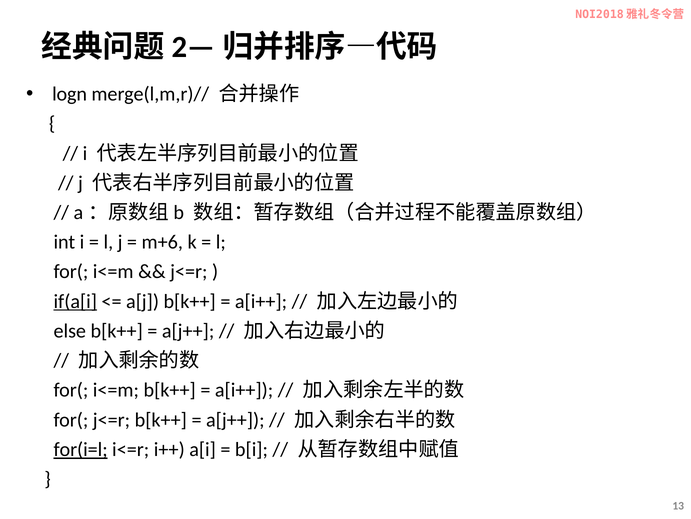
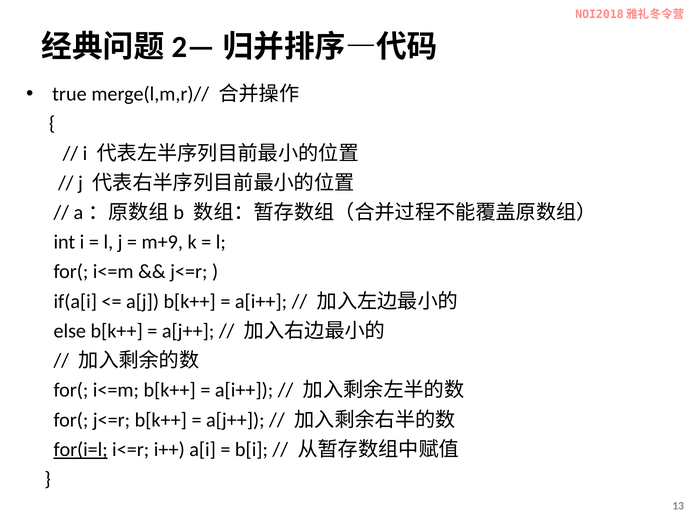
logn: logn -> true
m+6: m+6 -> m+9
if(a[i underline: present -> none
